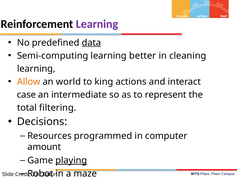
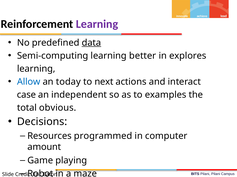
cleaning: cleaning -> explores
Allow colour: orange -> blue
world: world -> today
king: king -> next
intermediate: intermediate -> independent
represent: represent -> examples
filtering: filtering -> obvious
playing underline: present -> none
